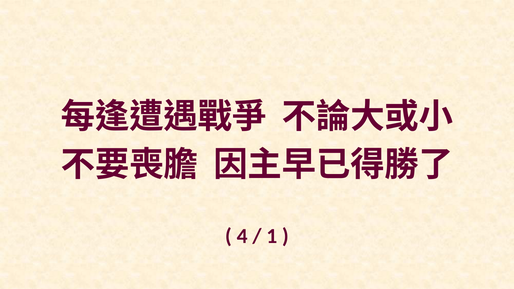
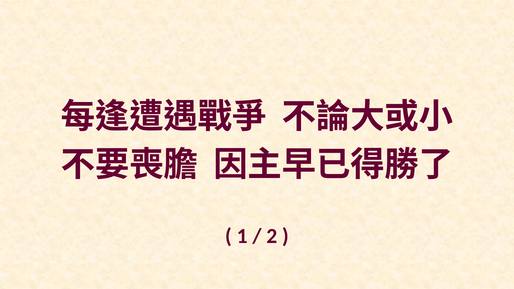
4: 4 -> 1
1: 1 -> 2
